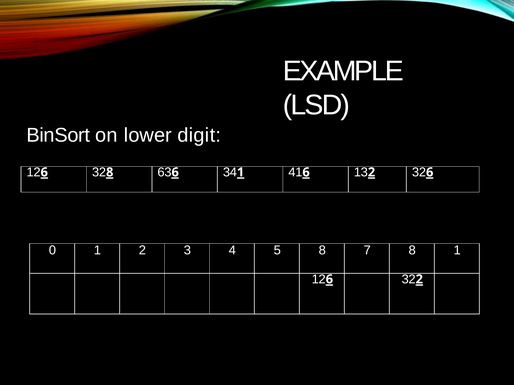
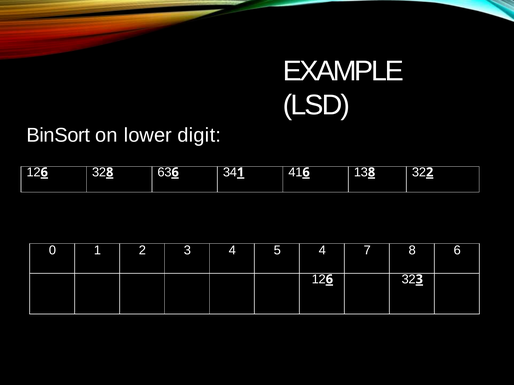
2 at (372, 172): 2 -> 8
6 at (430, 172): 6 -> 2
5 8: 8 -> 4
8 1: 1 -> 6
2 at (419, 280): 2 -> 3
